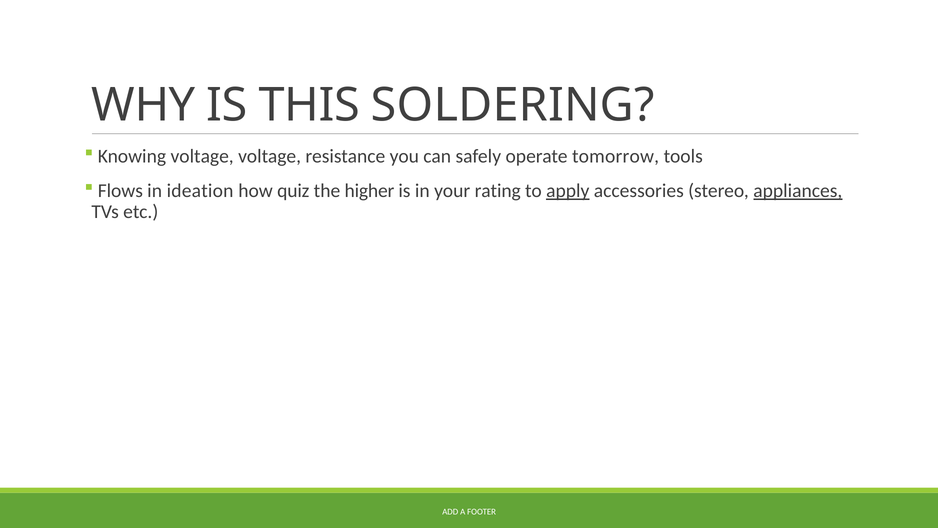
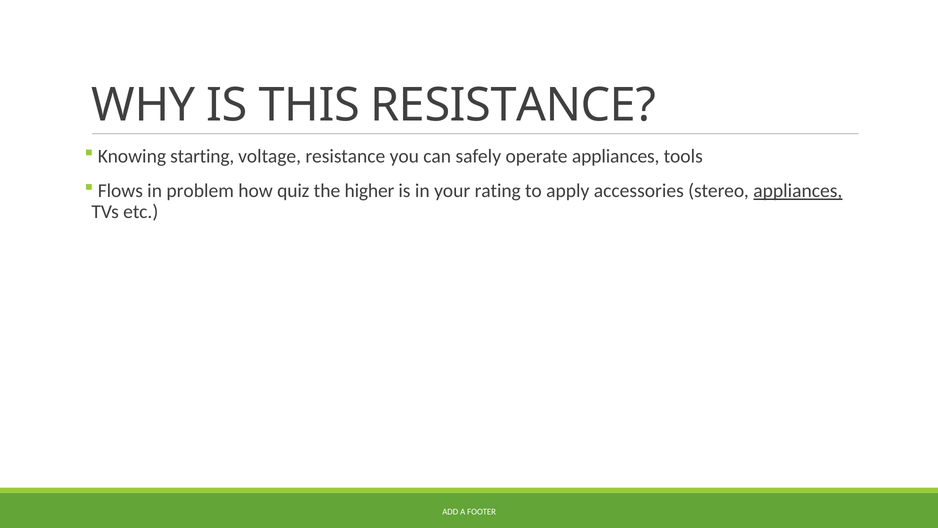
THIS SOLDERING: SOLDERING -> RESISTANCE
Knowing voltage: voltage -> starting
operate tomorrow: tomorrow -> appliances
ideation: ideation -> problem
apply underline: present -> none
